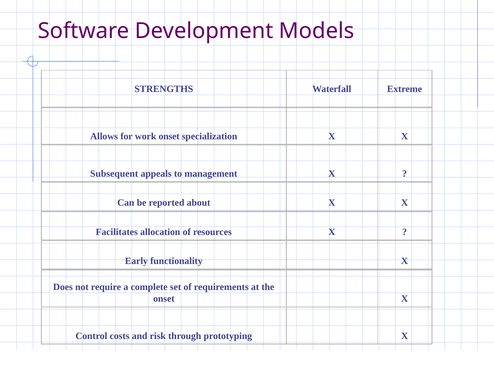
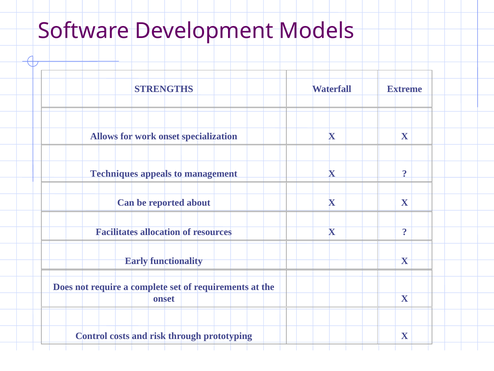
Subsequent: Subsequent -> Techniques
